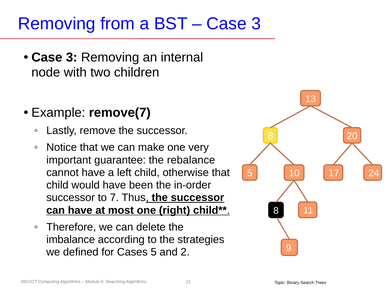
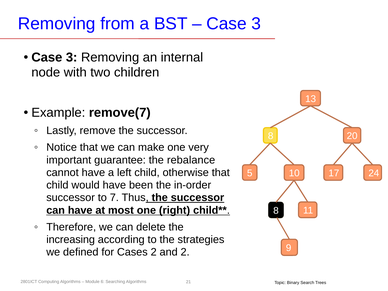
imbalance: imbalance -> increasing
Cases 5: 5 -> 2
